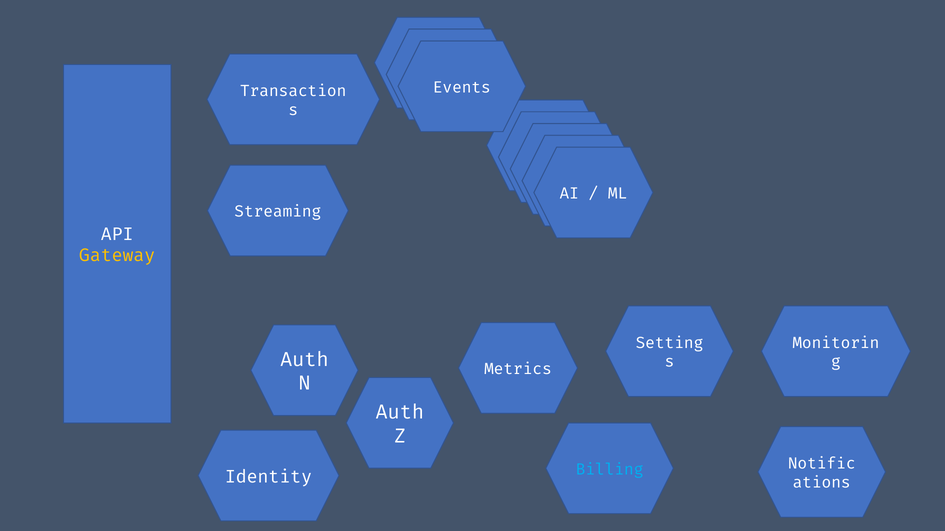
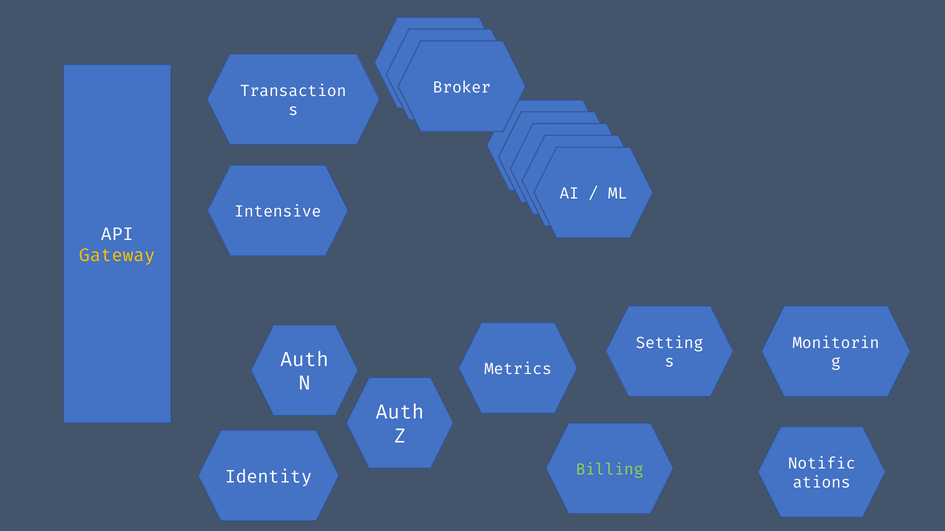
Events: Events -> Broker
Streaming: Streaming -> Intensive
Billing colour: light blue -> light green
